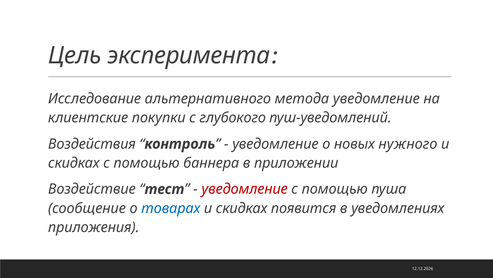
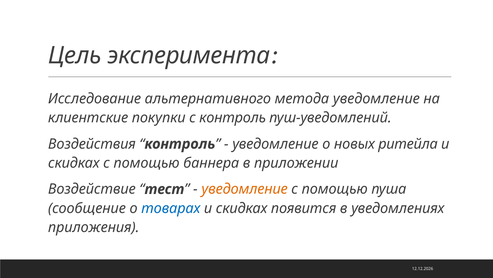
с глубокого: глубокого -> контроль
нужного: нужного -> ритейла
уведомление at (245, 189) colour: red -> orange
